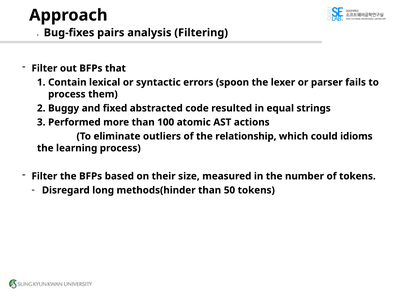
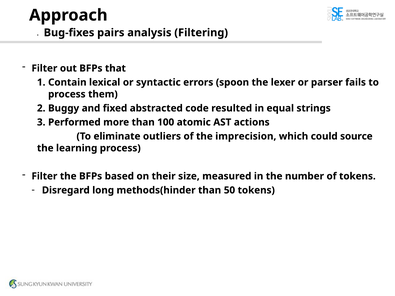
relationship: relationship -> imprecision
idioms: idioms -> source
